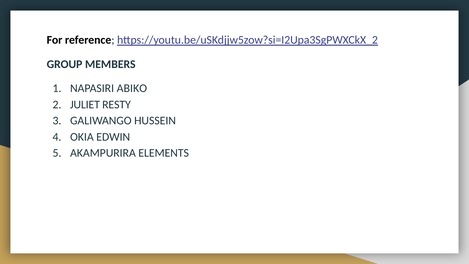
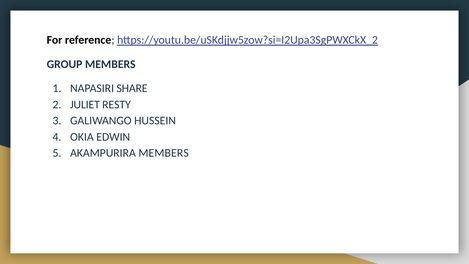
ABIKO: ABIKO -> SHARE
AKAMPURIRA ELEMENTS: ELEMENTS -> MEMBERS
